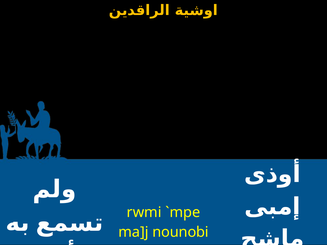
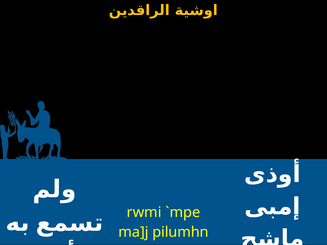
nounobi: nounobi -> pilumhn
